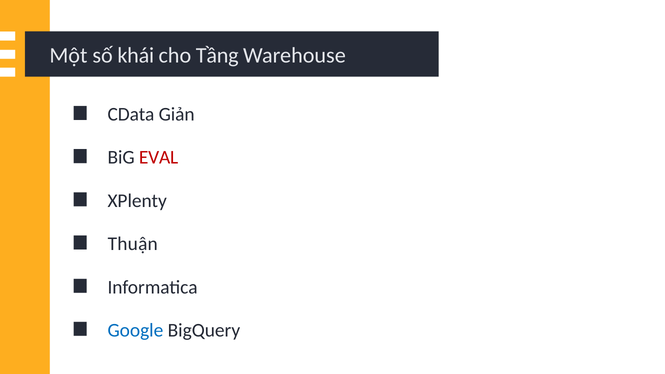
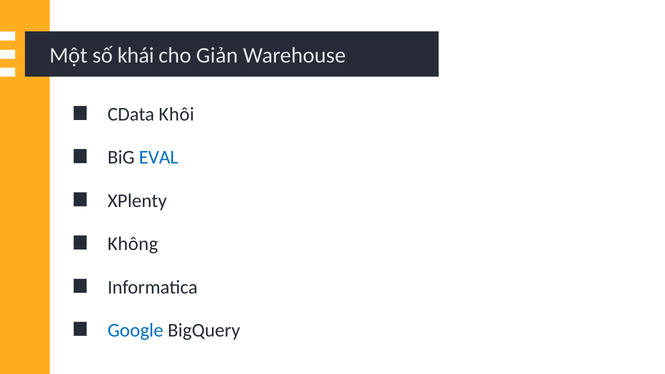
Tầng: Tầng -> Giản
Giản: Giản -> Khôi
EVAL colour: red -> blue
Thuận: Thuận -> Không
